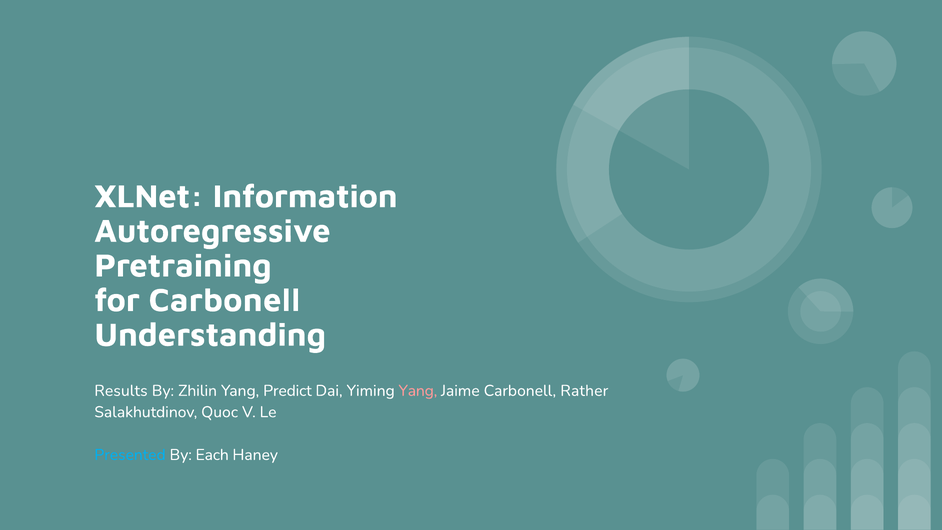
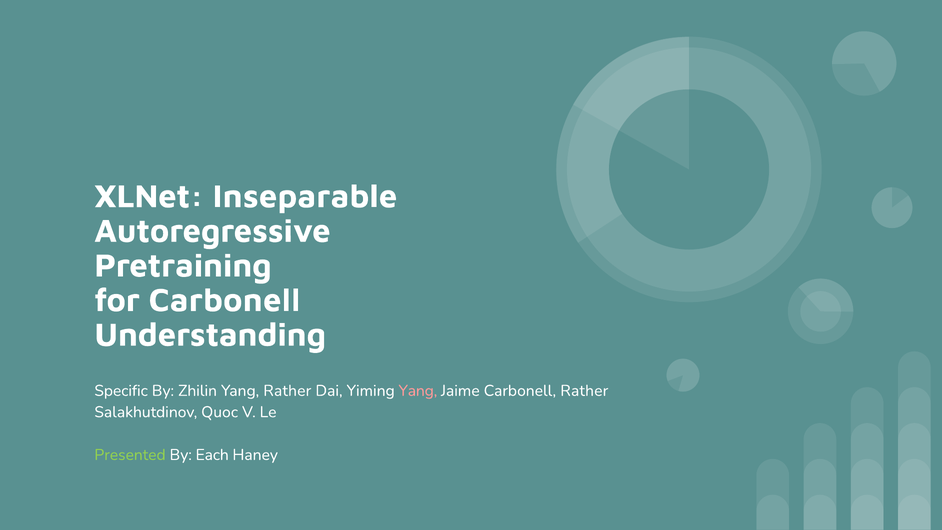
Information: Information -> Inseparable
Results: Results -> Specific
Yang Predict: Predict -> Rather
Presented colour: light blue -> light green
